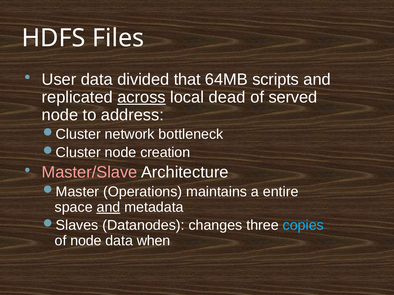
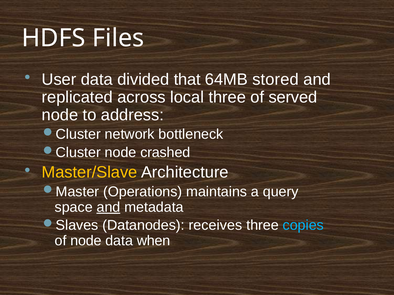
scripts: scripts -> stored
across underline: present -> none
local dead: dead -> three
creation: creation -> crashed
Master/Slave colour: pink -> yellow
entire: entire -> query
changes: changes -> receives
